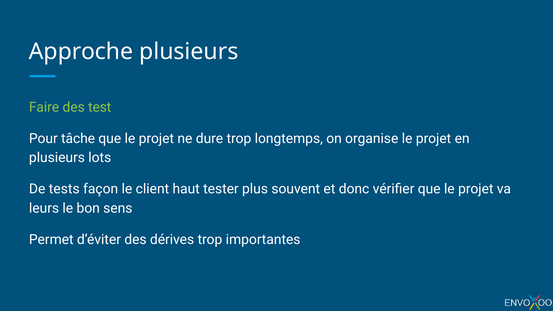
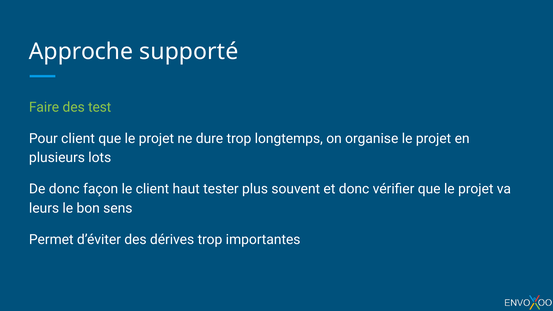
Approche plusieurs: plusieurs -> supporté
Pour tâche: tâche -> client
De tests: tests -> donc
